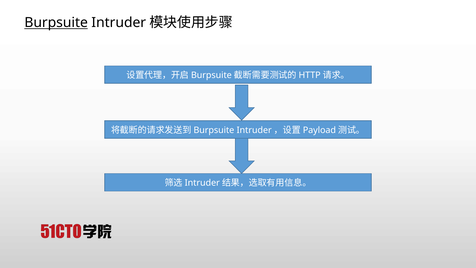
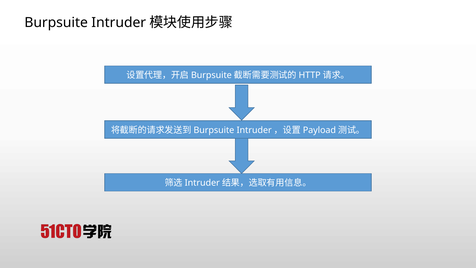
Burpsuite underline: present -> none
